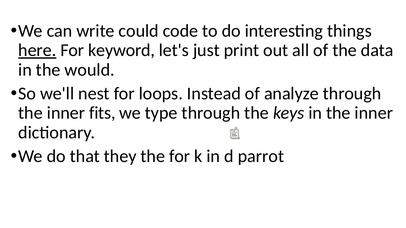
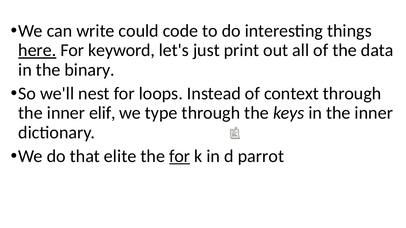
would: would -> binary
analyze: analyze -> context
fits: fits -> elif
they: they -> elite
for at (180, 156) underline: none -> present
